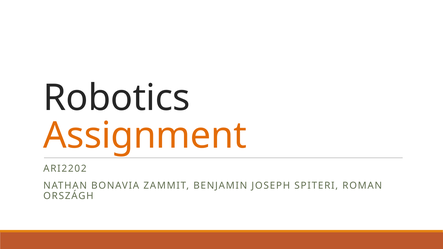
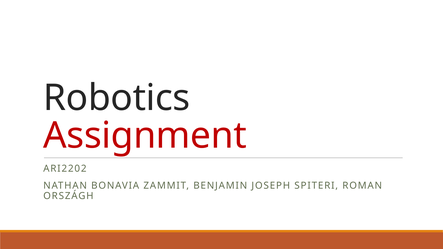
Assignment colour: orange -> red
